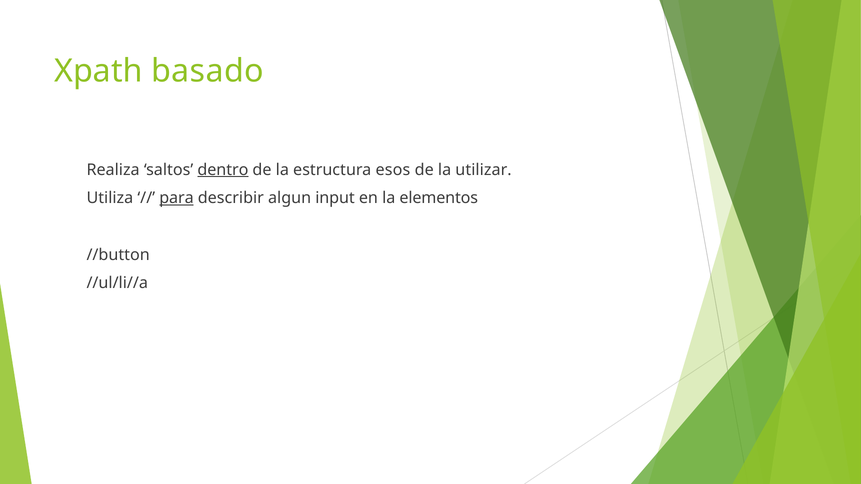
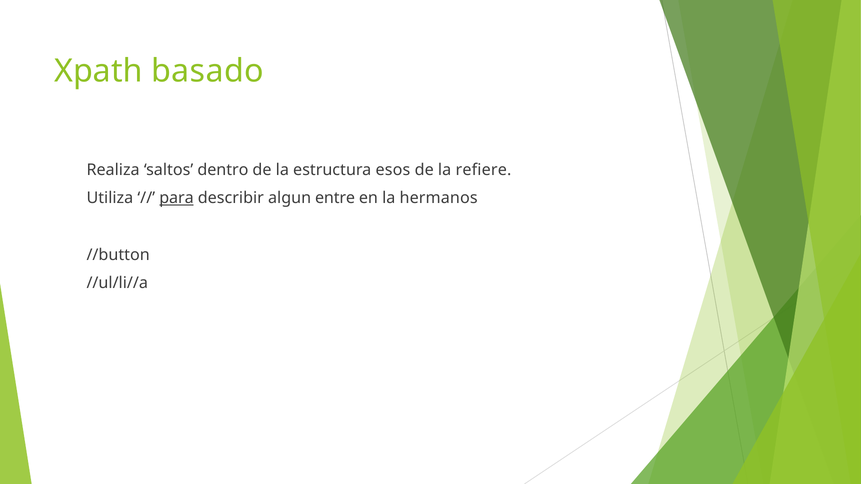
dentro underline: present -> none
utilizar: utilizar -> refiere
input: input -> entre
elementos: elementos -> hermanos
